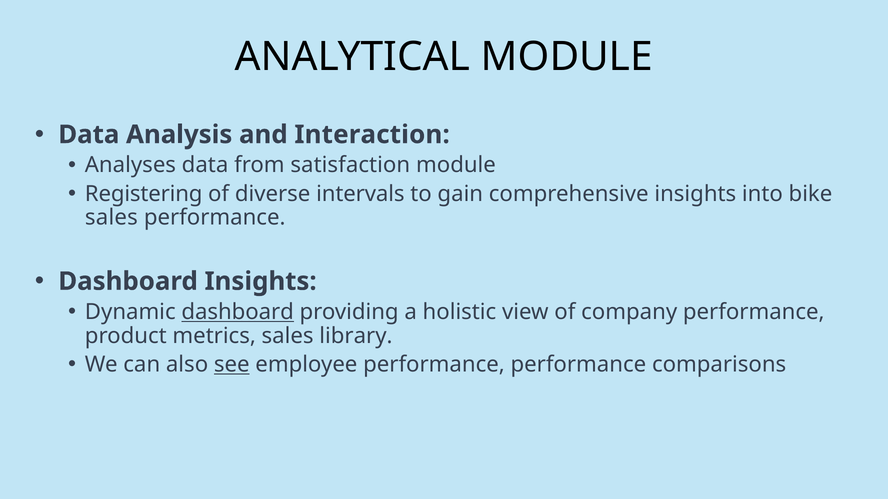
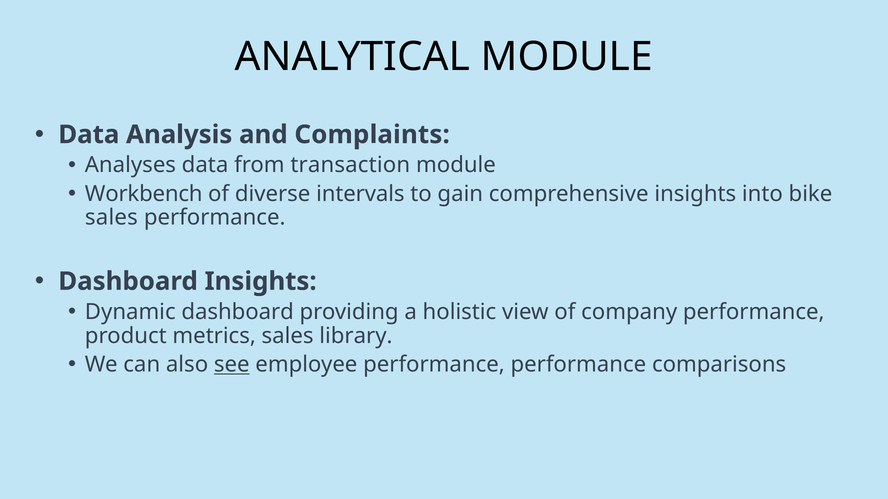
Interaction: Interaction -> Complaints
satisfaction: satisfaction -> transaction
Registering: Registering -> Workbench
dashboard at (238, 312) underline: present -> none
